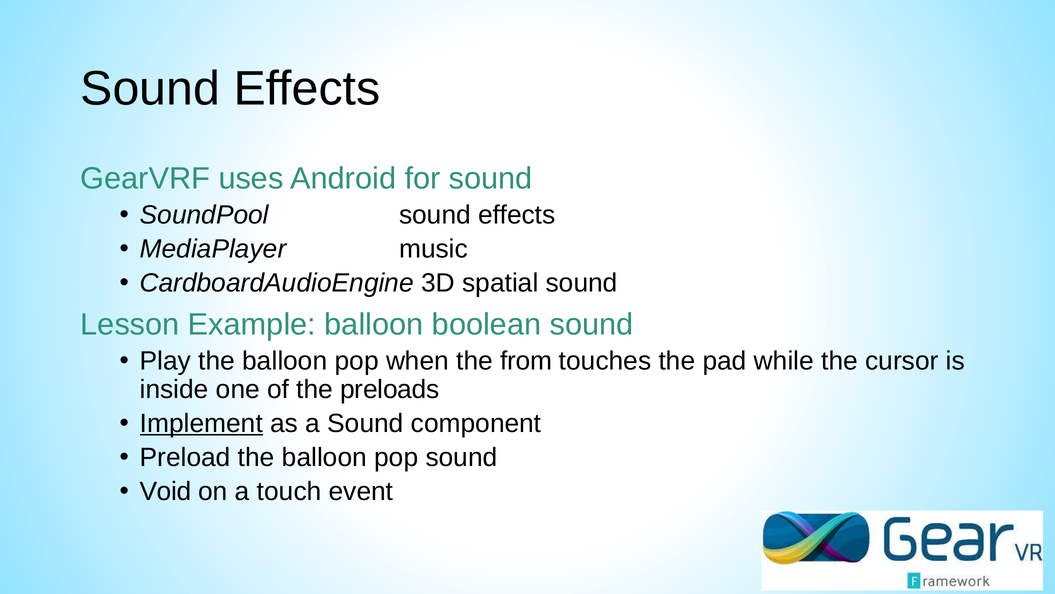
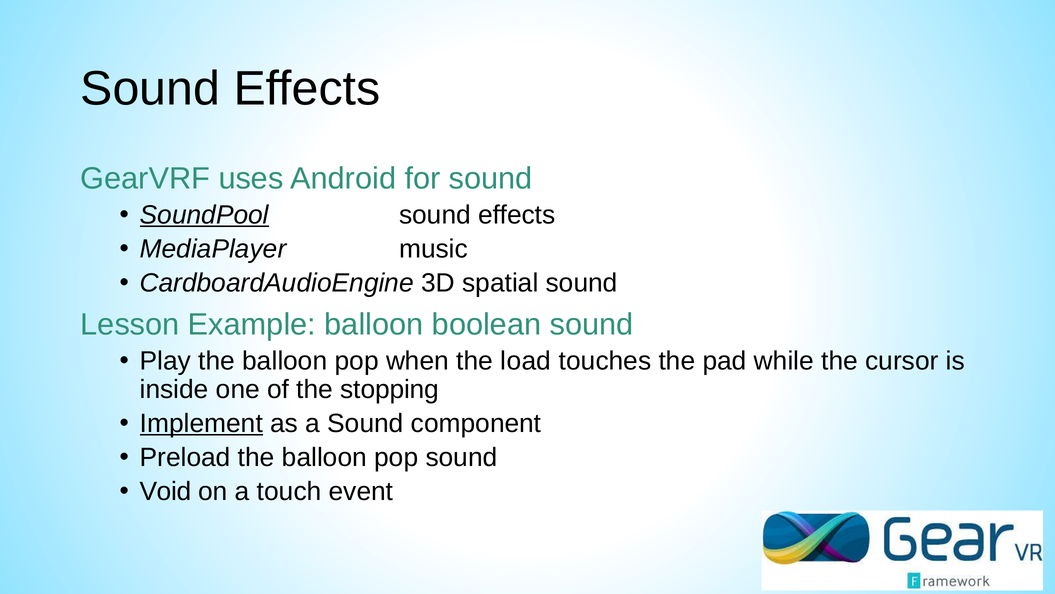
SoundPool underline: none -> present
from: from -> load
preloads: preloads -> stopping
